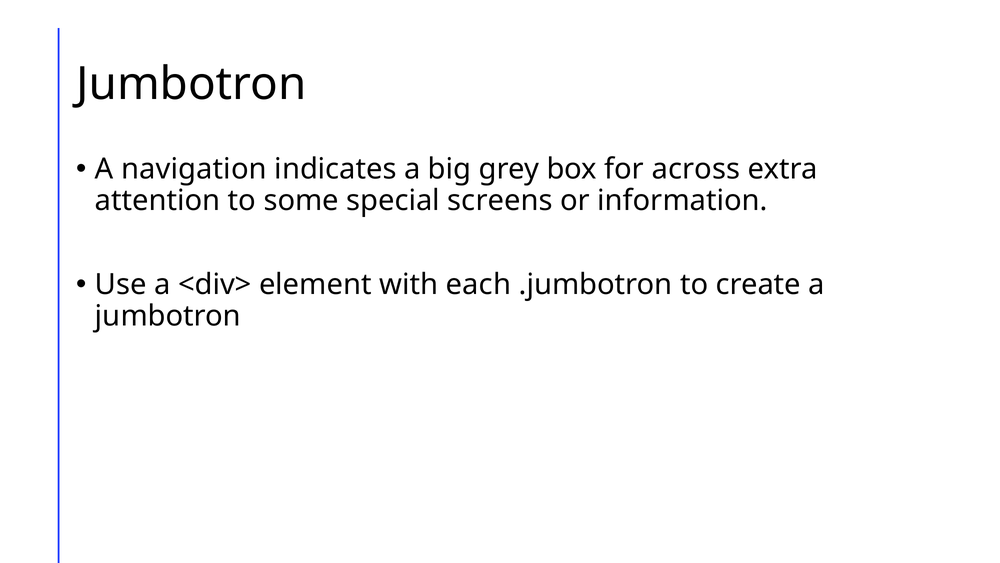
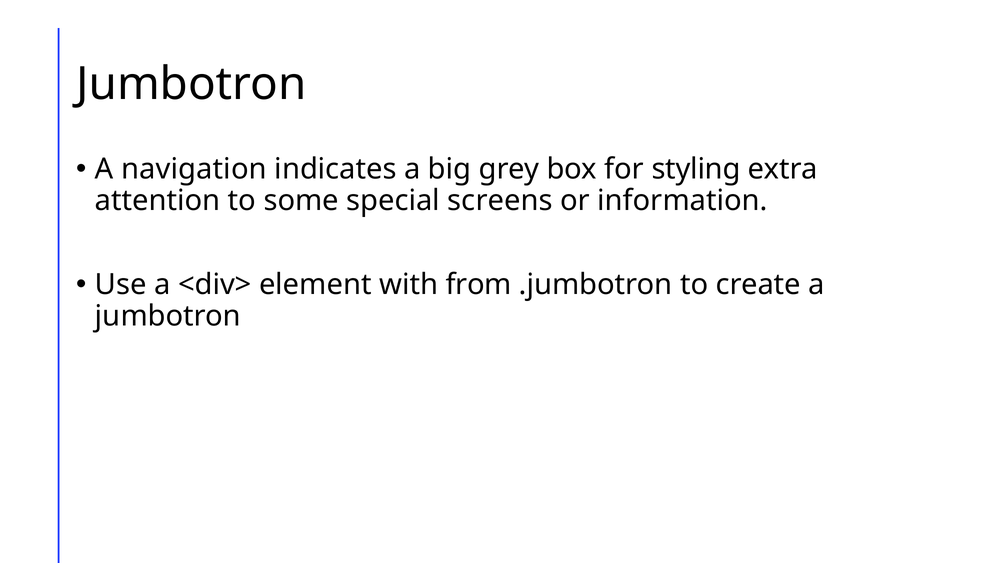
across: across -> styling
each: each -> from
